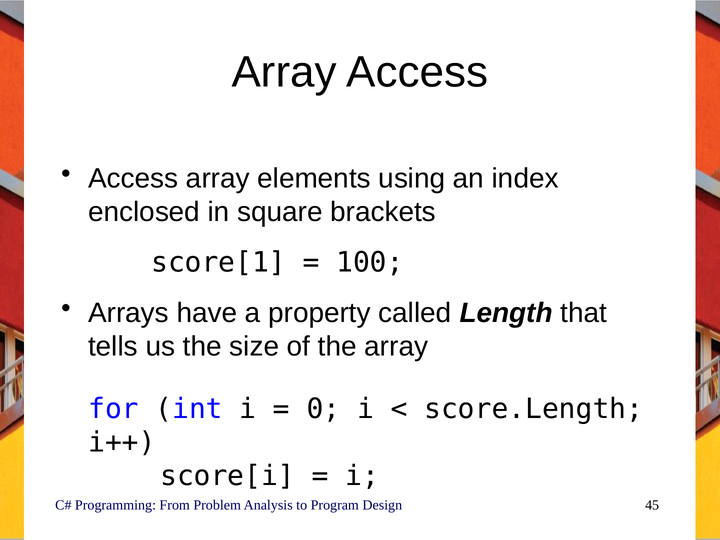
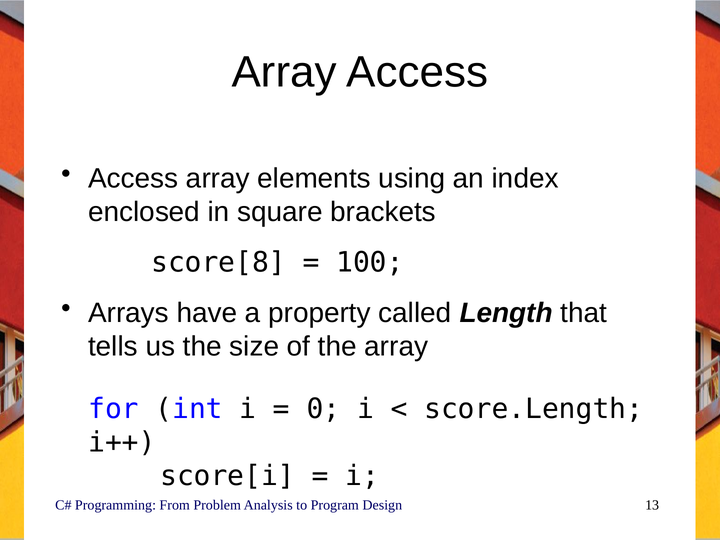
score[1: score[1 -> score[8
45: 45 -> 13
